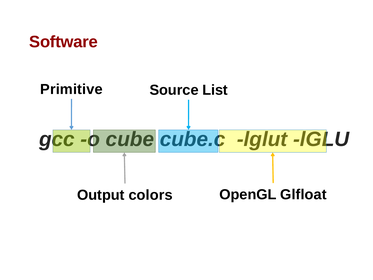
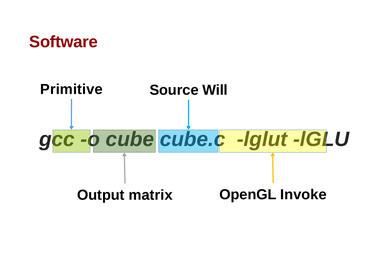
List: List -> Will
Glfloat: Glfloat -> Invoke
colors: colors -> matrix
